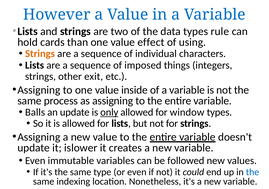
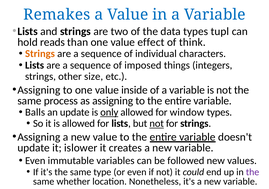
However: However -> Remakes
rule: rule -> tupl
cards: cards -> reads
using: using -> think
exit: exit -> size
not at (157, 124) underline: none -> present
the at (253, 173) colour: blue -> purple
indexing: indexing -> whether
